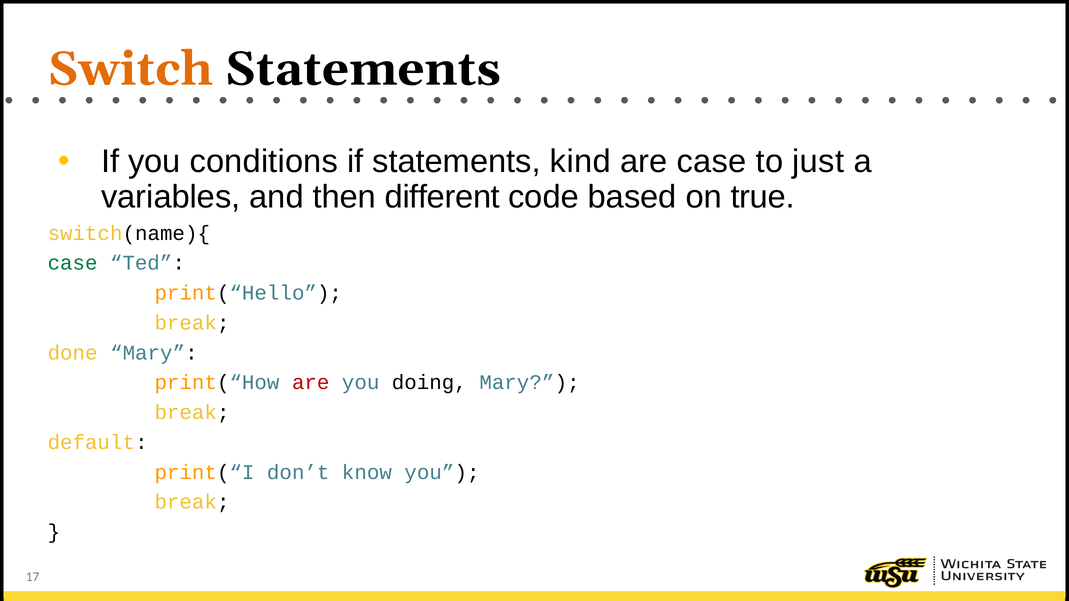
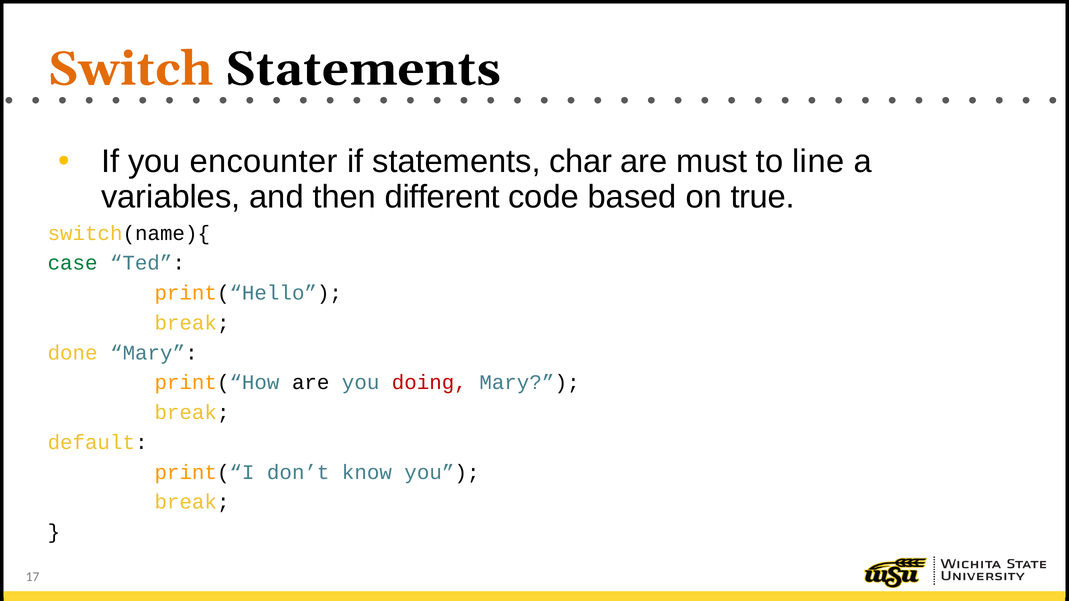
conditions: conditions -> encounter
kind: kind -> char
are case: case -> must
just: just -> line
are at (311, 383) colour: red -> black
doing colour: black -> red
